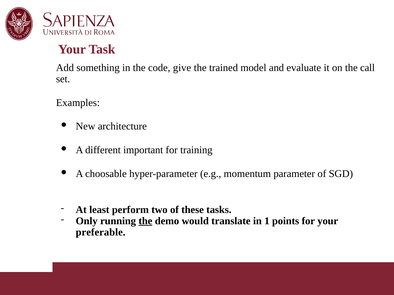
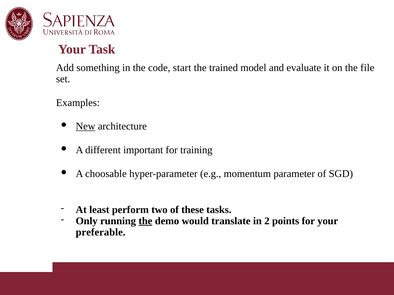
give: give -> start
call: call -> file
New underline: none -> present
1: 1 -> 2
